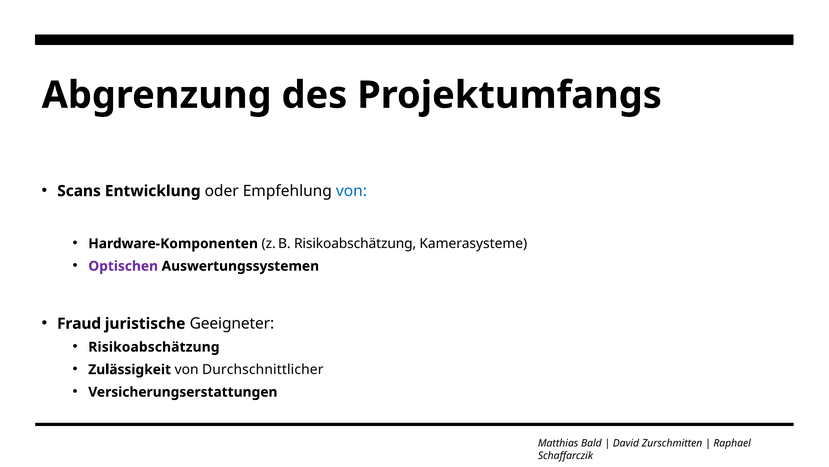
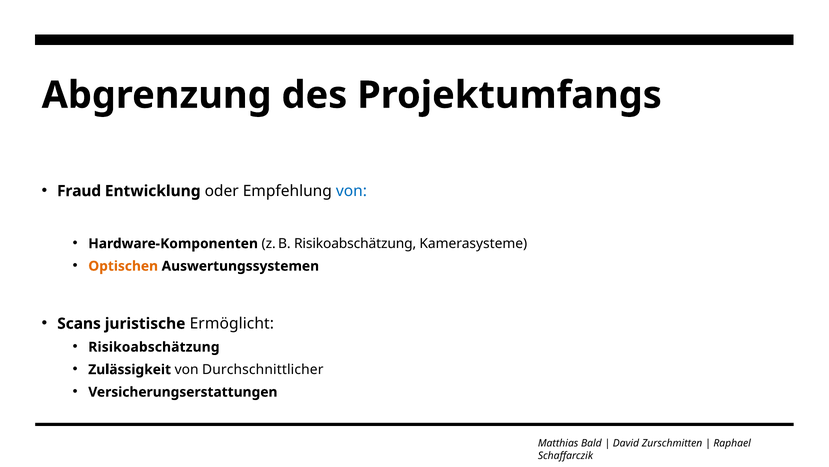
Scans: Scans -> Fraud
Optischen colour: purple -> orange
Fraud: Fraud -> Scans
Geeigneter: Geeigneter -> Ermöglicht
